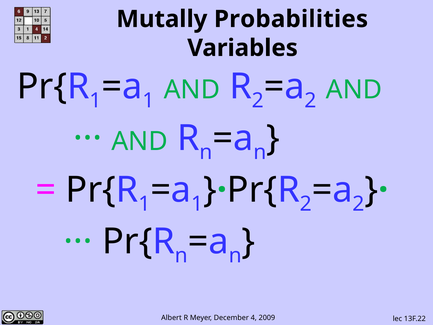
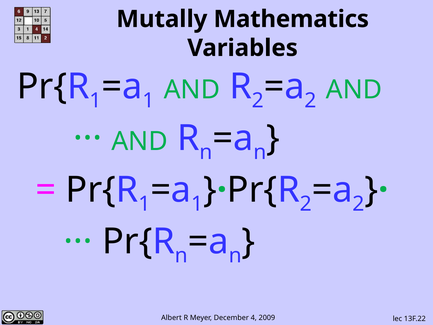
Probabilities: Probabilities -> Mathematics
